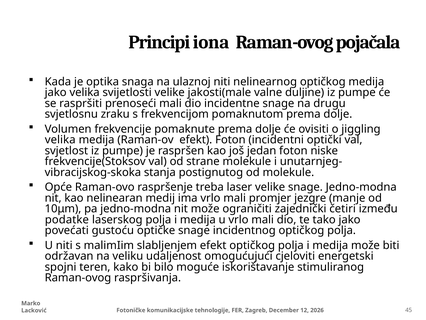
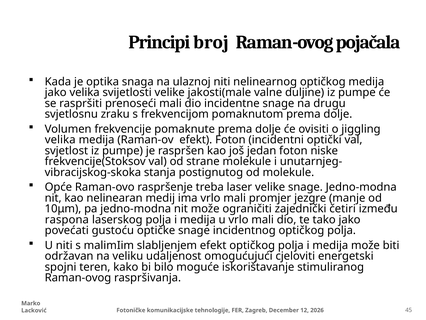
iona: iona -> broj
podatke: podatke -> raspona
